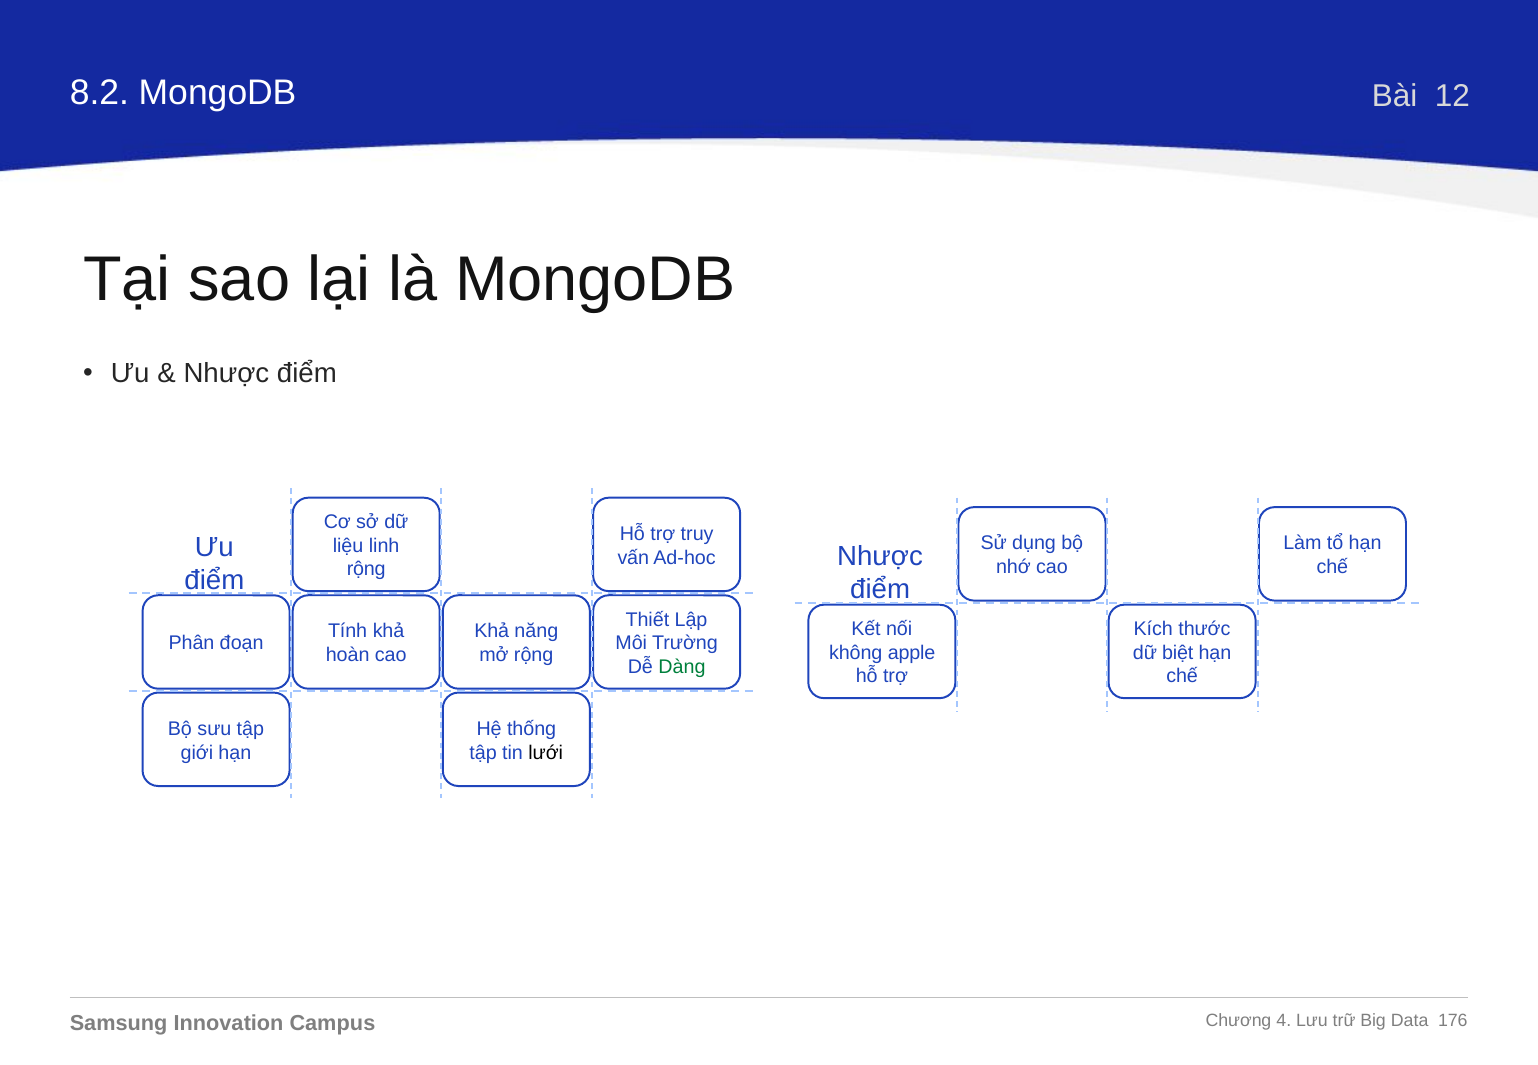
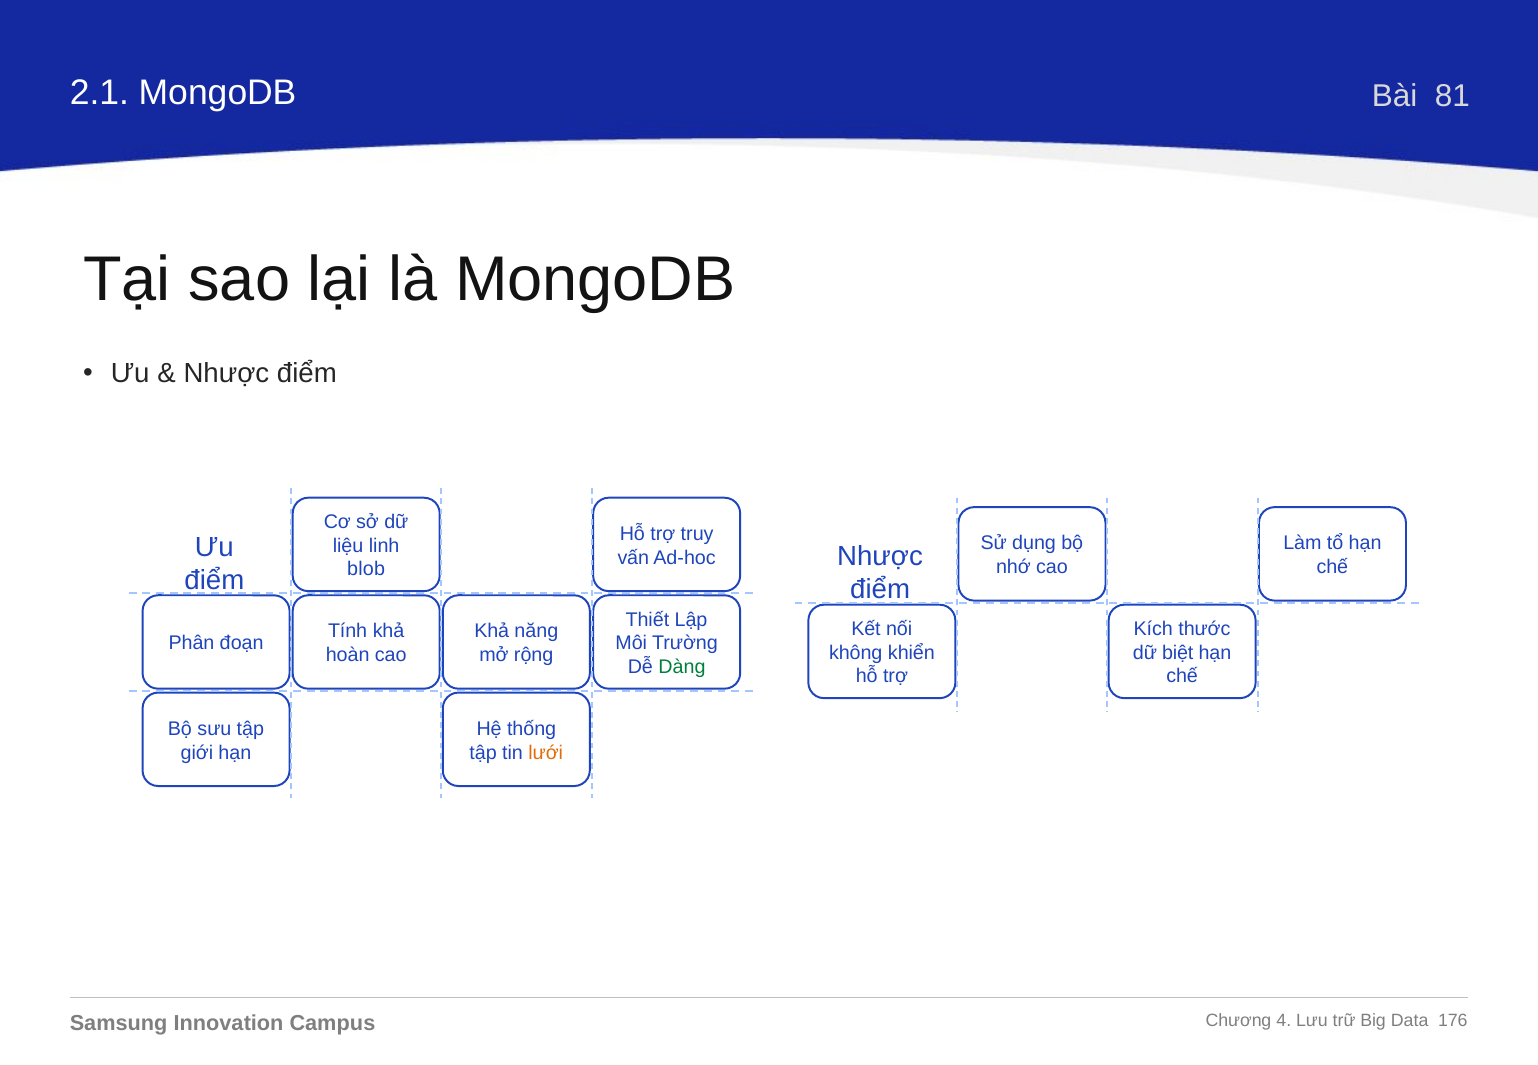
8.2: 8.2 -> 2.1
12: 12 -> 81
rộng at (366, 569): rộng -> blob
apple: apple -> khiển
lưới colour: black -> orange
